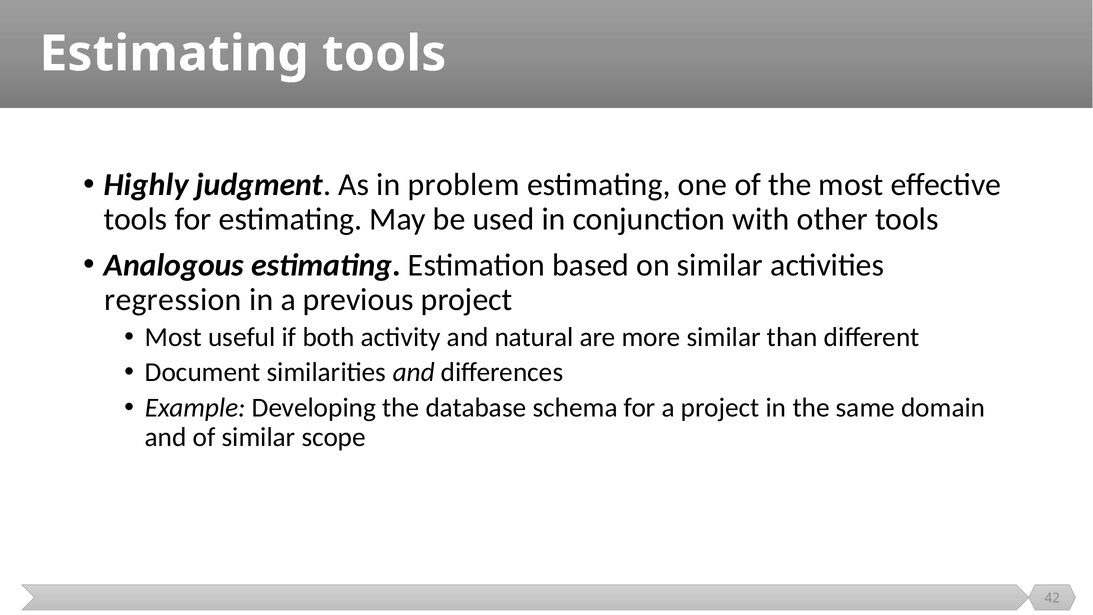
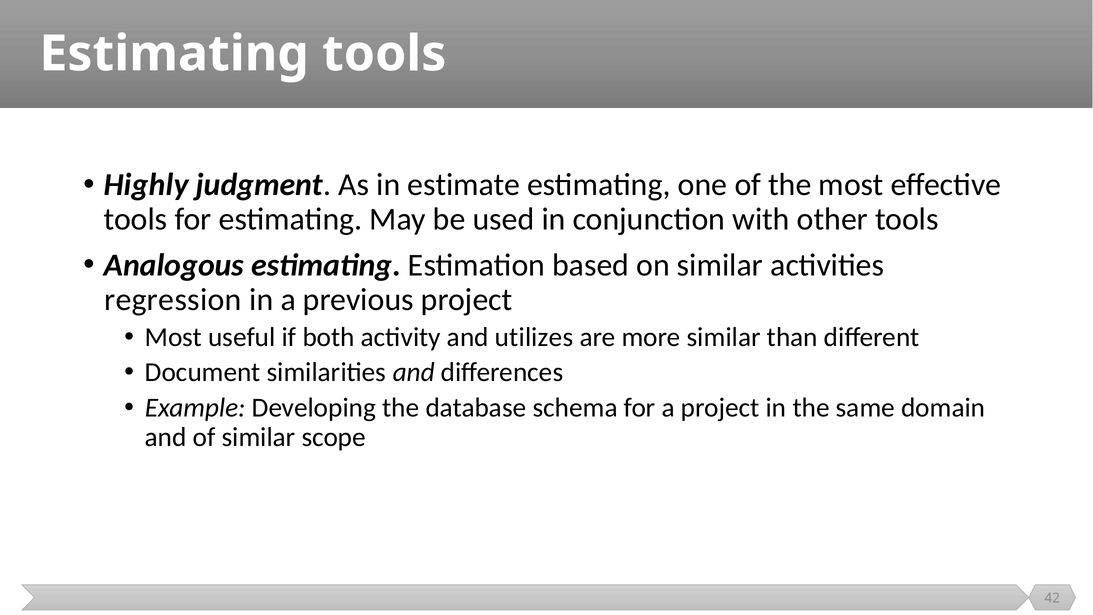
problem: problem -> estimate
natural: natural -> utilizes
